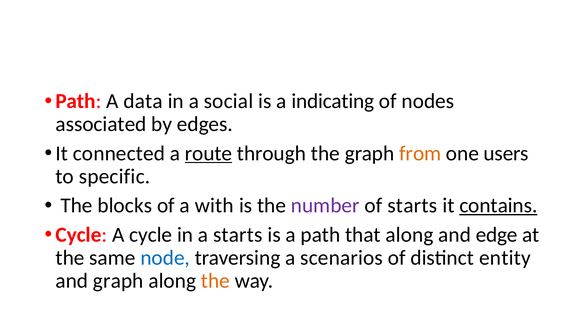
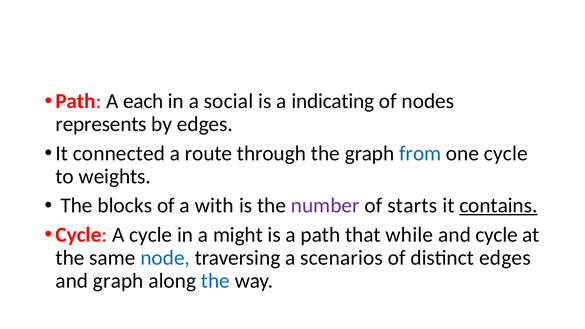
data: data -> each
associated: associated -> represents
route underline: present -> none
from colour: orange -> blue
one users: users -> cycle
specific: specific -> weights
a starts: starts -> might
that along: along -> while
and edge: edge -> cycle
distinct entity: entity -> edges
the at (215, 281) colour: orange -> blue
